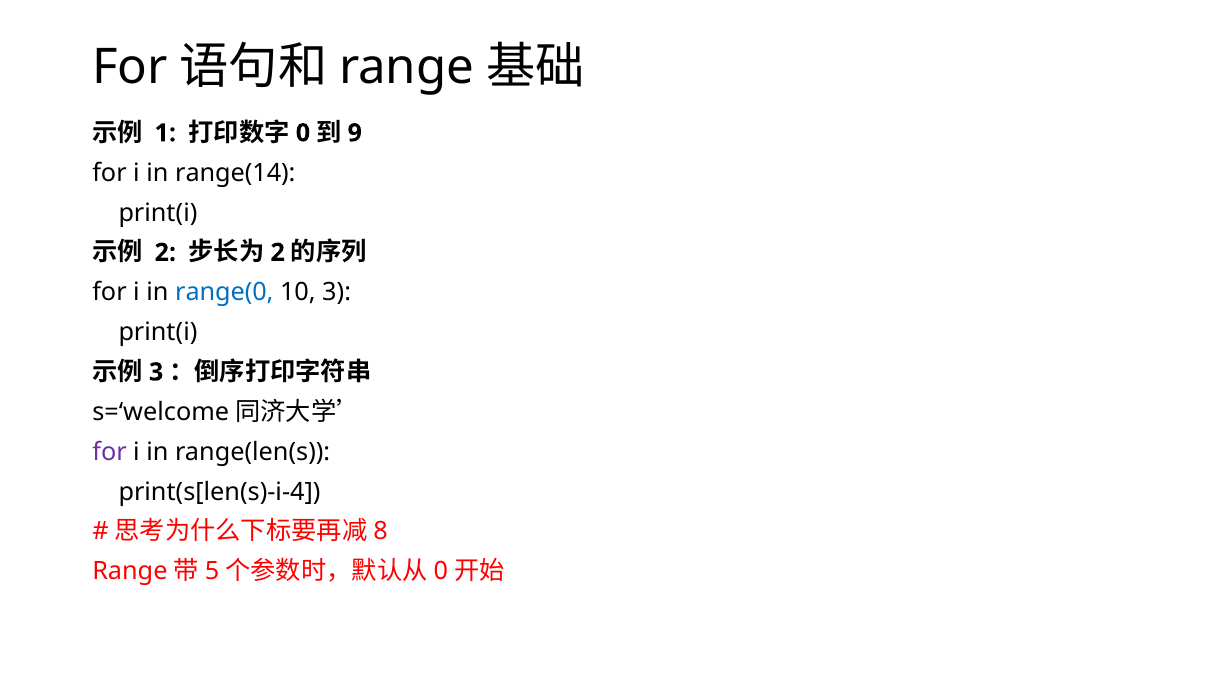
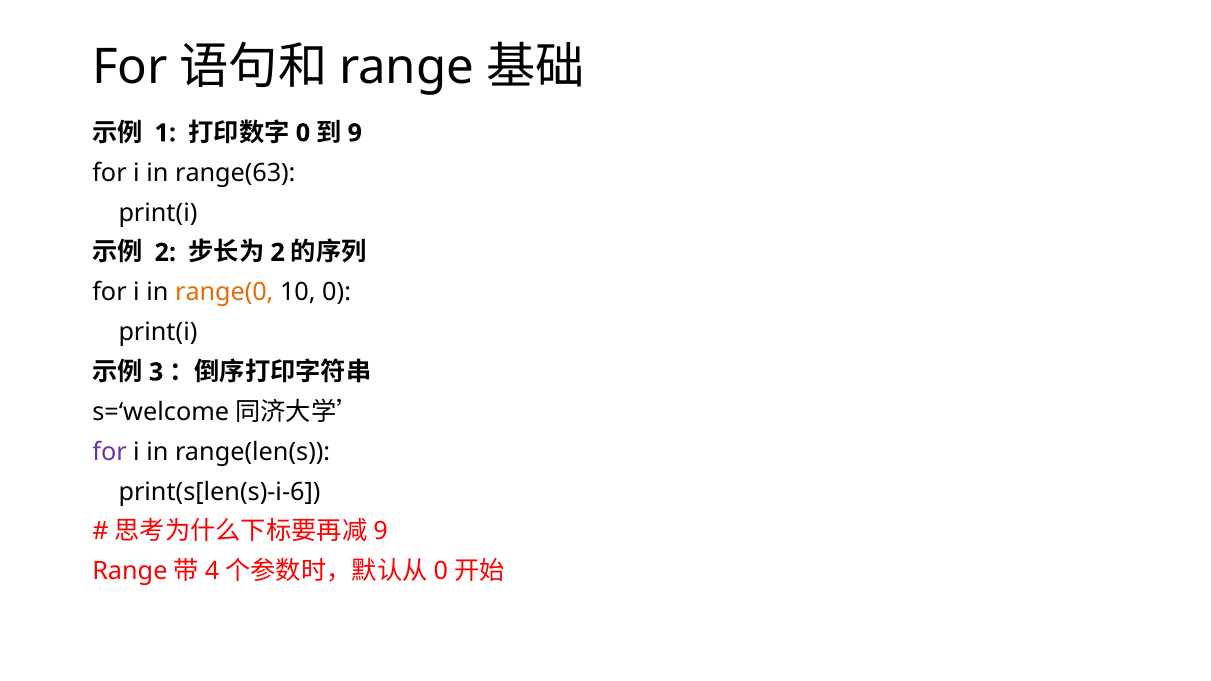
range(14: range(14 -> range(63
range(0 colour: blue -> orange
10 3: 3 -> 0
print(s[len(s)-i-4: print(s[len(s)-i-4 -> print(s[len(s)-i-6
8 at (381, 532): 8 -> 9
5: 5 -> 4
